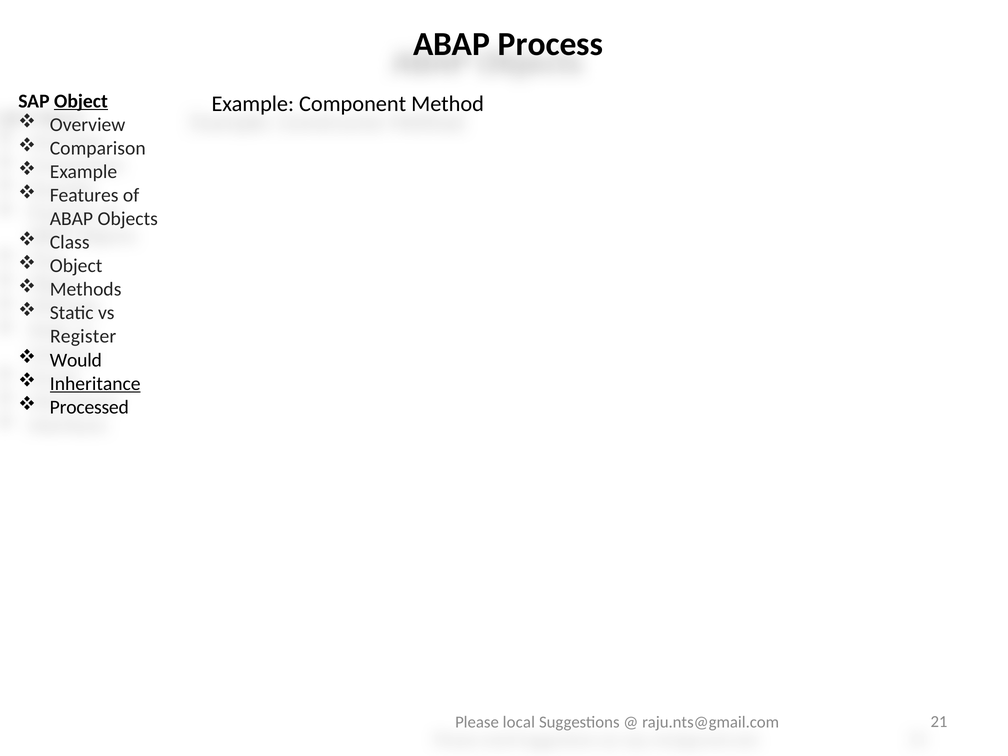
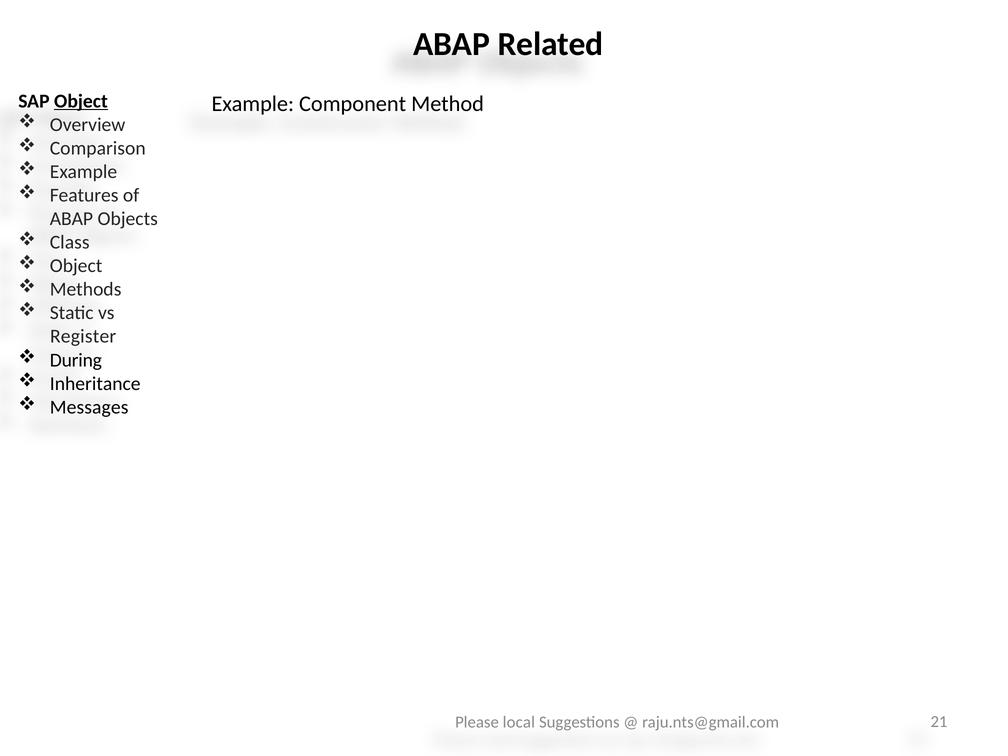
Process: Process -> Related
Would: Would -> During
Inheritance underline: present -> none
Processed: Processed -> Messages
